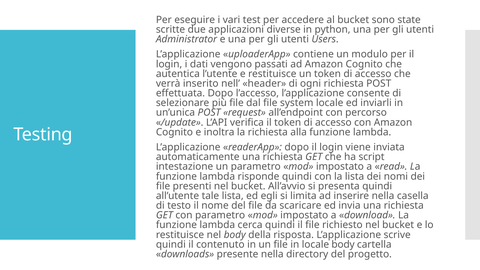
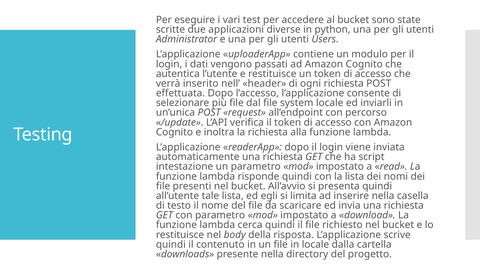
locale body: body -> dalla
